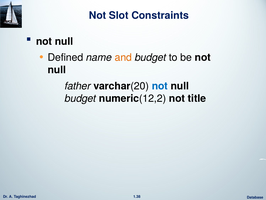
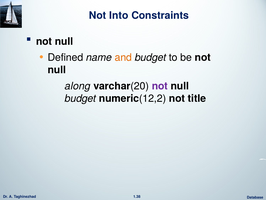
Slot: Slot -> Into
father: father -> along
not at (160, 86) colour: blue -> purple
